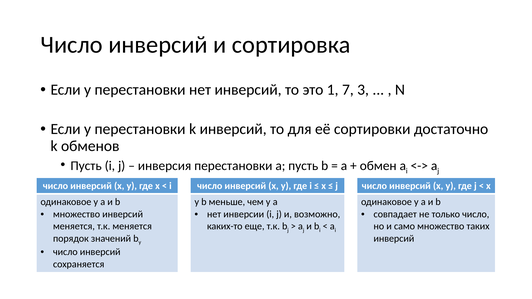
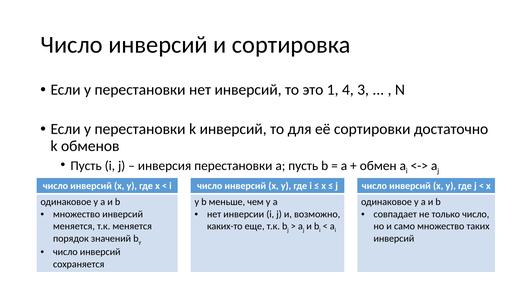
7: 7 -> 4
